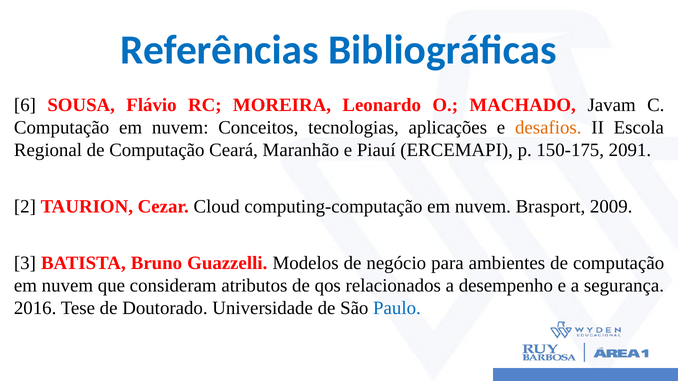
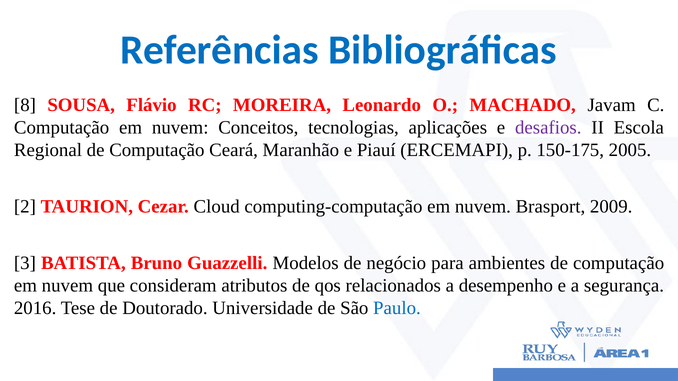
6: 6 -> 8
desafios colour: orange -> purple
2091: 2091 -> 2005
